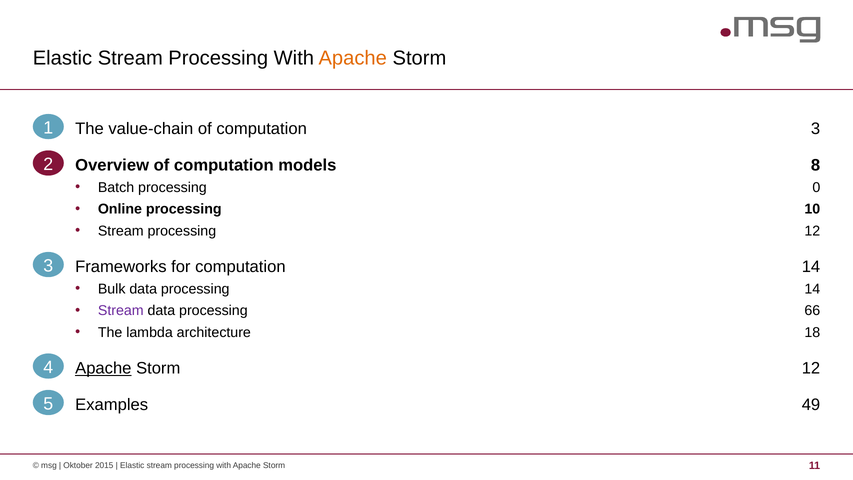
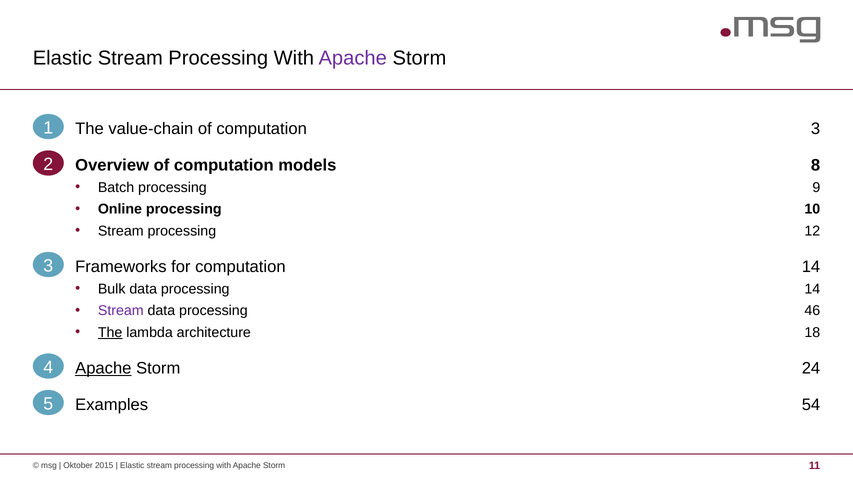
Apache at (353, 58) colour: orange -> purple
0: 0 -> 9
66: 66 -> 46
The at (110, 332) underline: none -> present
4 12: 12 -> 24
49: 49 -> 54
